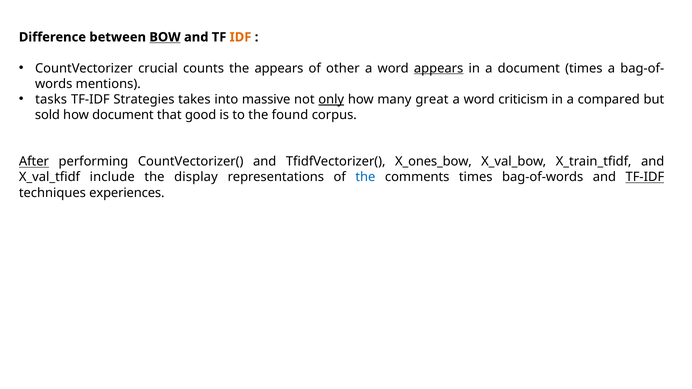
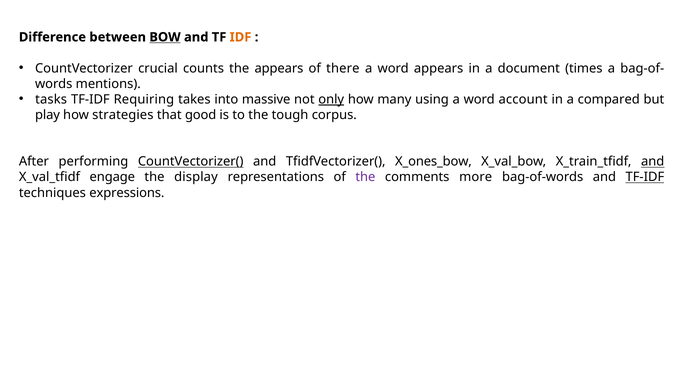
other: other -> there
appears at (439, 68) underline: present -> none
Strategies: Strategies -> Requiring
great: great -> using
criticism: criticism -> account
sold: sold -> play
how document: document -> strategies
found: found -> tough
After underline: present -> none
CountVectorizer( underline: none -> present
and at (653, 162) underline: none -> present
include: include -> engage
the at (365, 177) colour: blue -> purple
comments times: times -> more
experiences: experiences -> expressions
